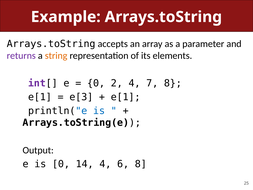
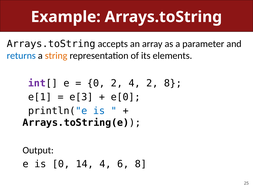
returns colour: purple -> blue
4 7: 7 -> 2
e[1 at (126, 97): e[1 -> e[0
